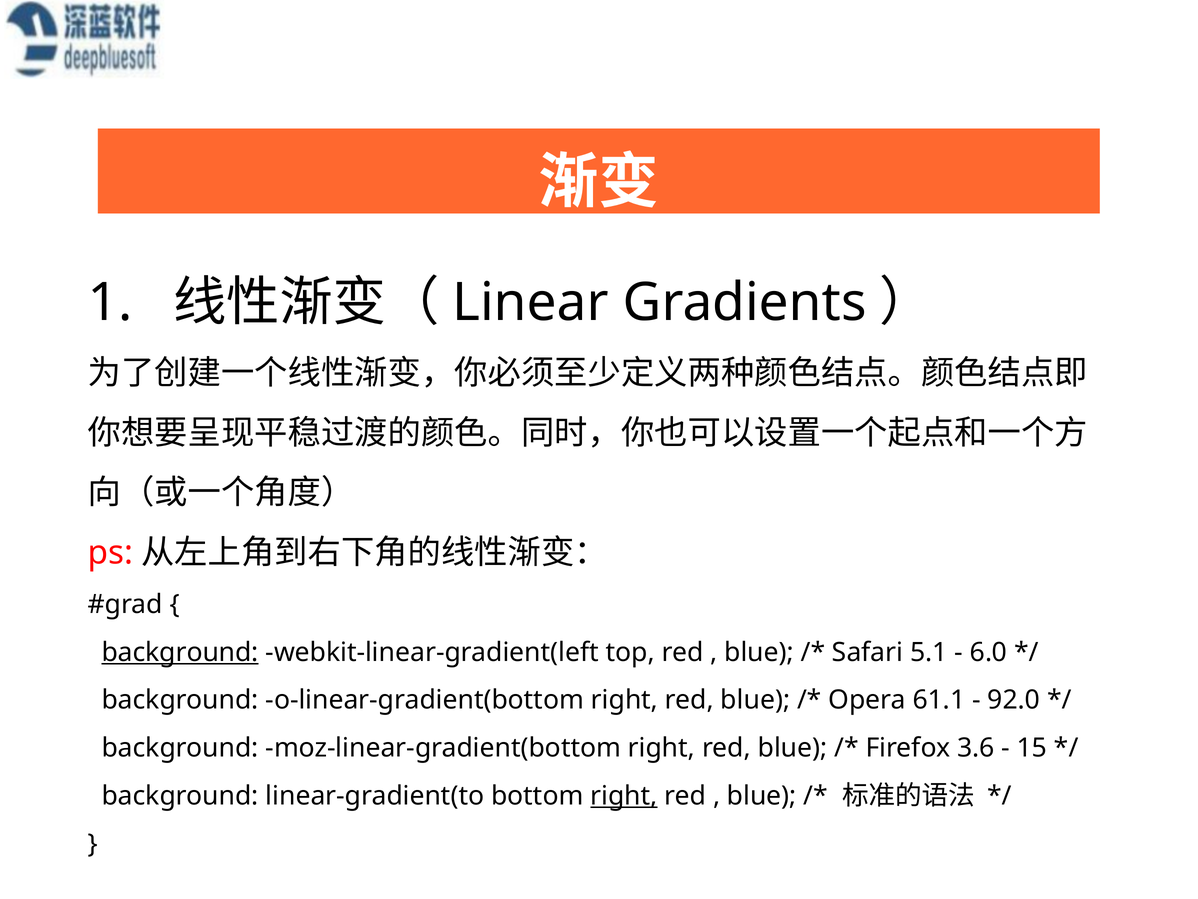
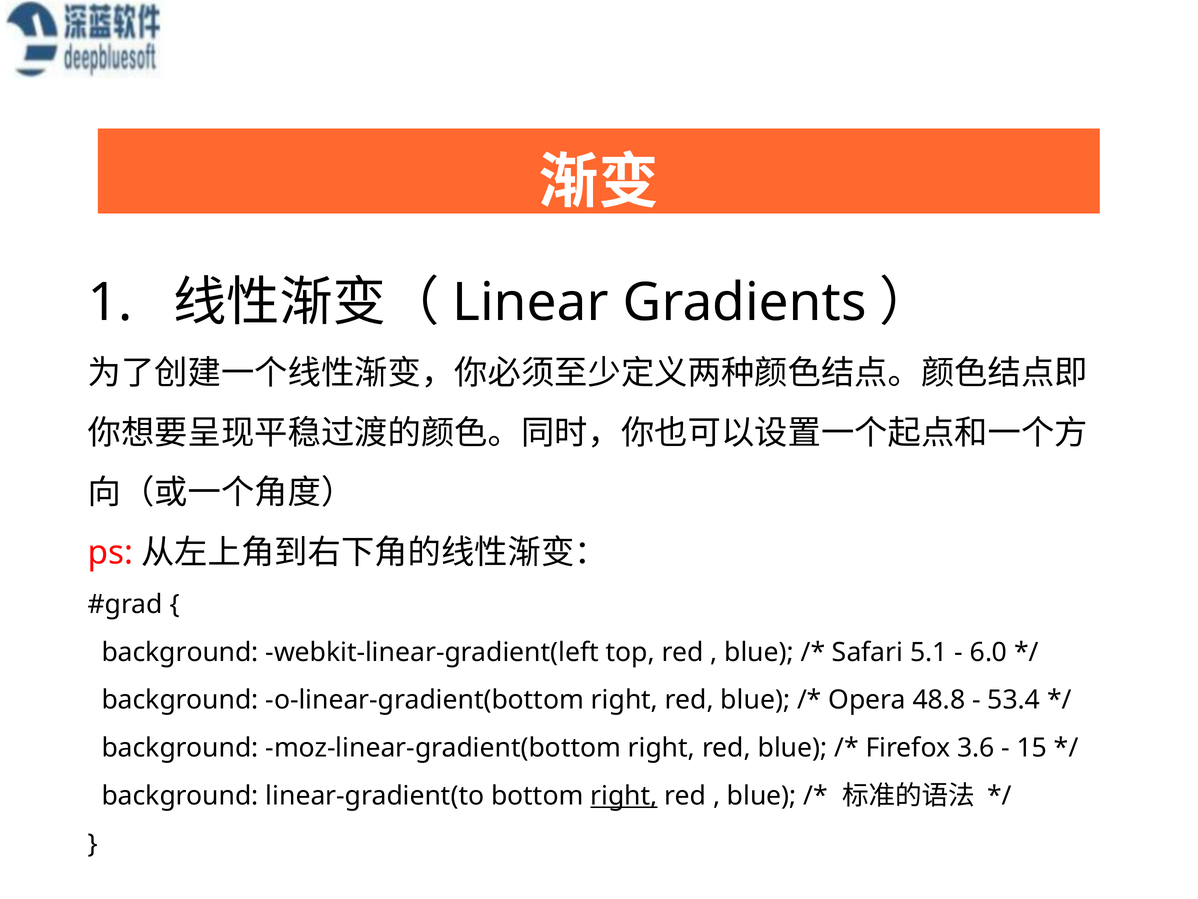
background at (180, 652) underline: present -> none
61.1: 61.1 -> 48.8
92.0: 92.0 -> 53.4
